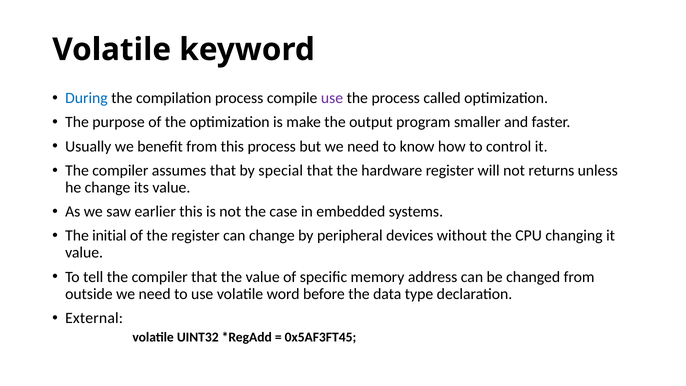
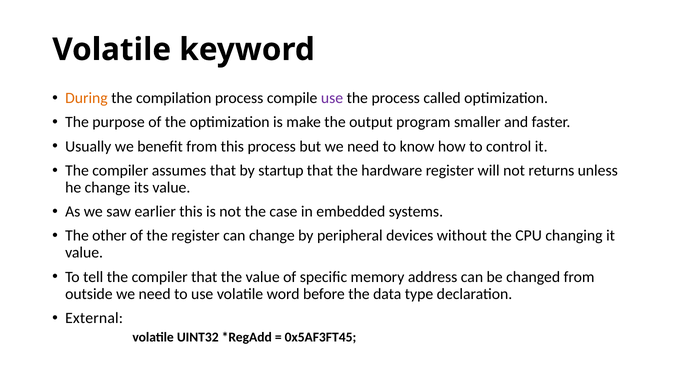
During colour: blue -> orange
special: special -> startup
initial: initial -> other
